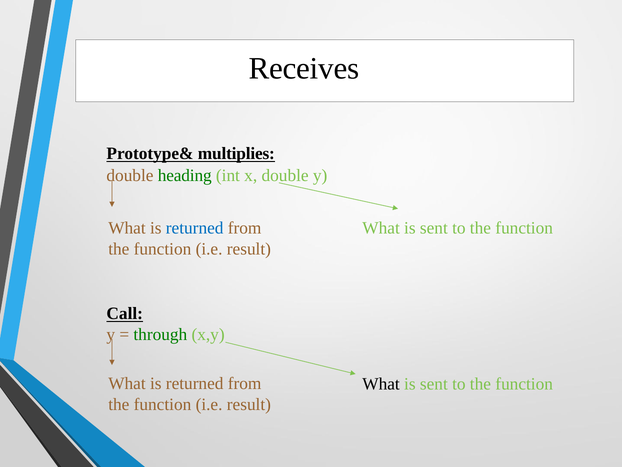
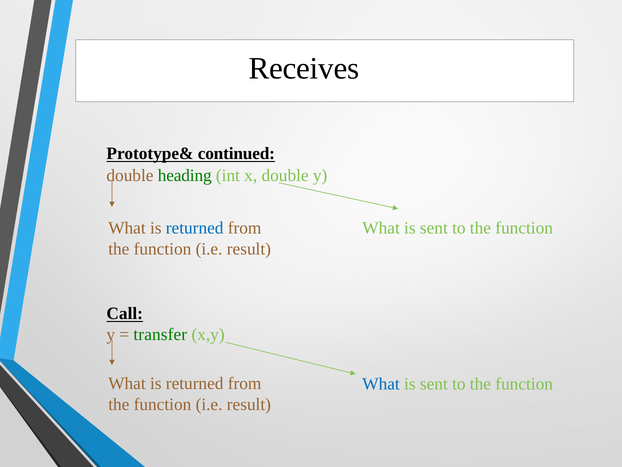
multiplies: multiplies -> continued
through: through -> transfer
What at (381, 383) colour: black -> blue
